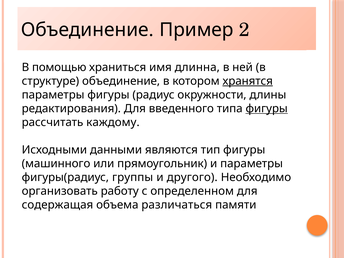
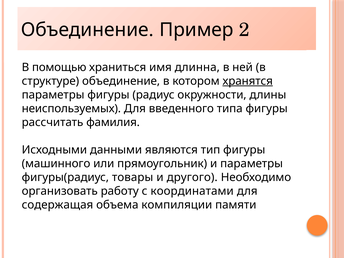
редактирования: редактирования -> неиспользуемых
фигуры at (267, 109) underline: present -> none
каждому: каждому -> фамилия
группы: группы -> товары
определенном: определенном -> координатами
различаться: различаться -> компиляции
